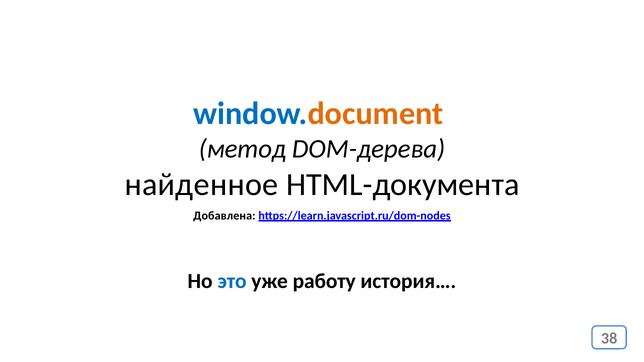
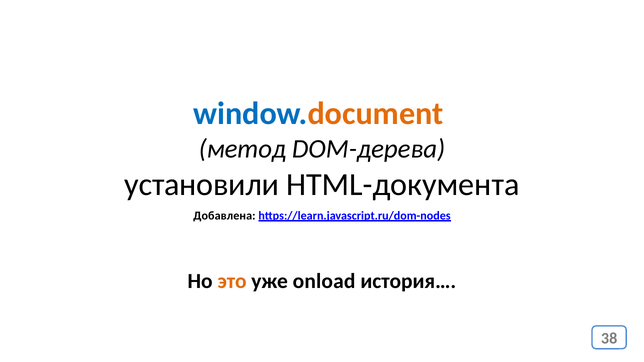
найденное: найденное -> установили
это colour: blue -> orange
работу: работу -> onload
